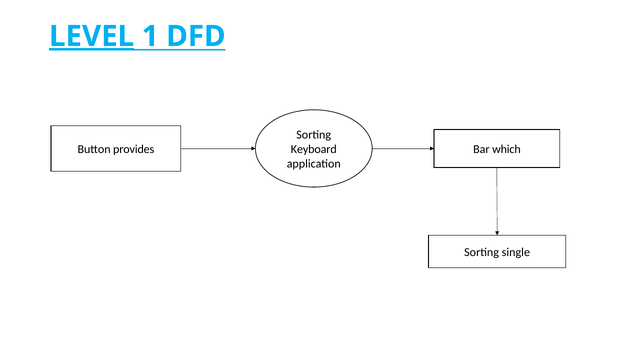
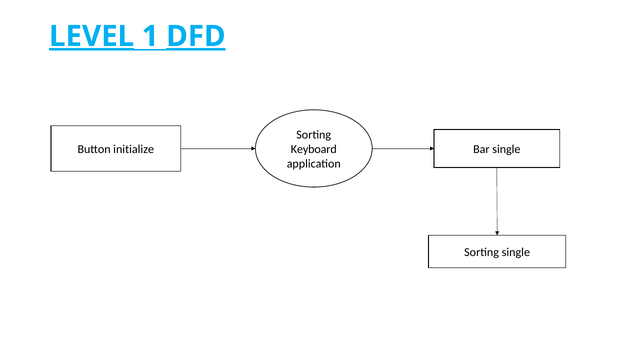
DFD underline: none -> present
provides: provides -> initialize
Bar which: which -> single
